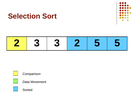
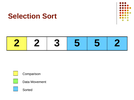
2 3: 3 -> 2
3 2: 2 -> 5
5 5: 5 -> 2
